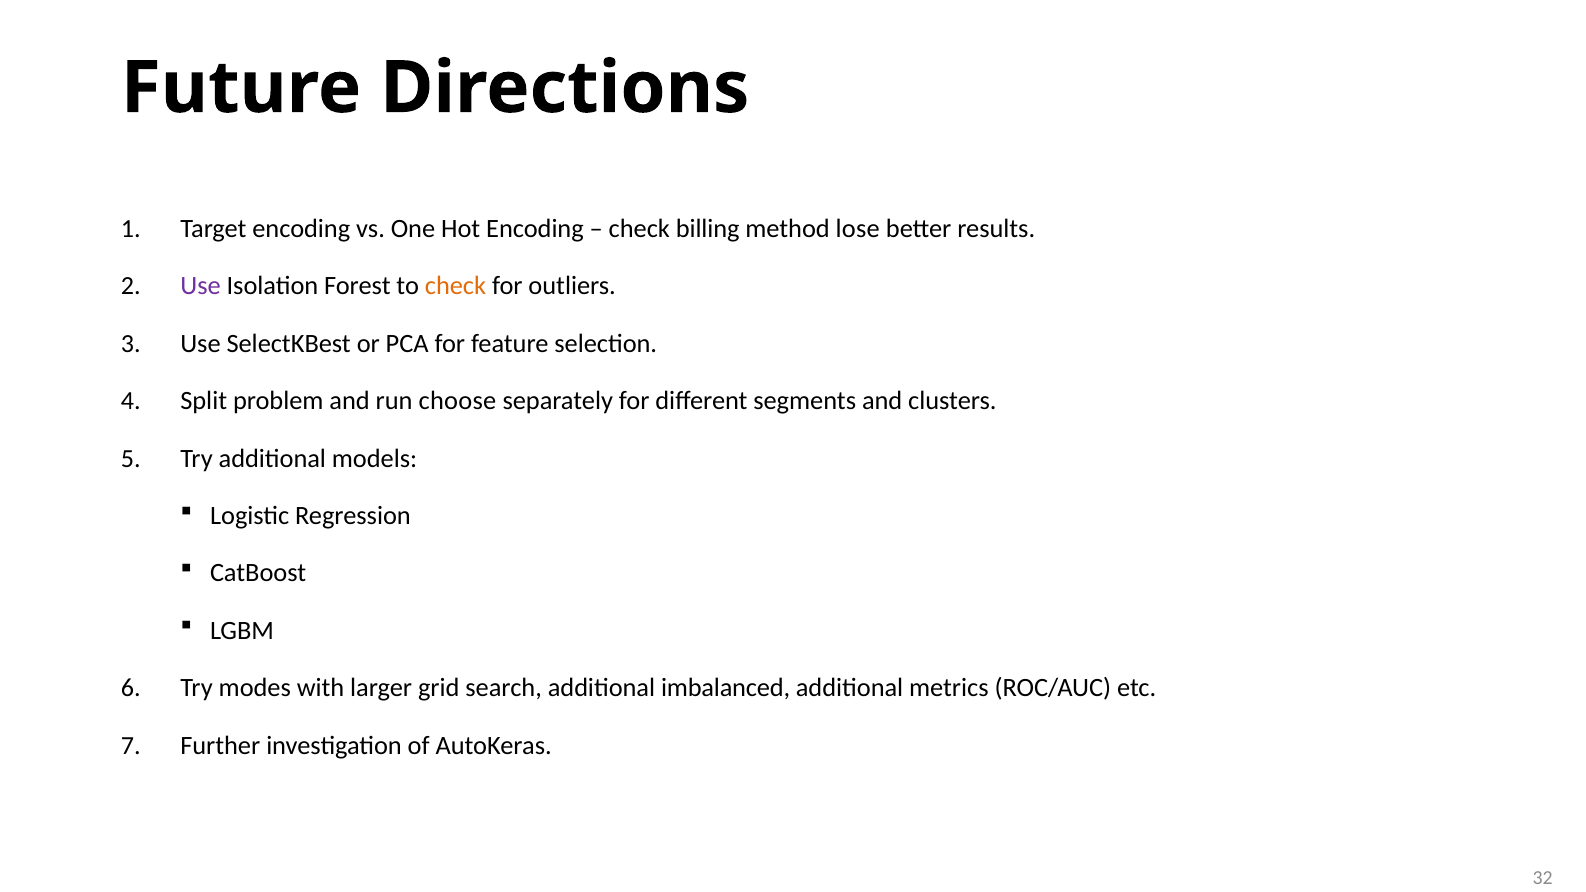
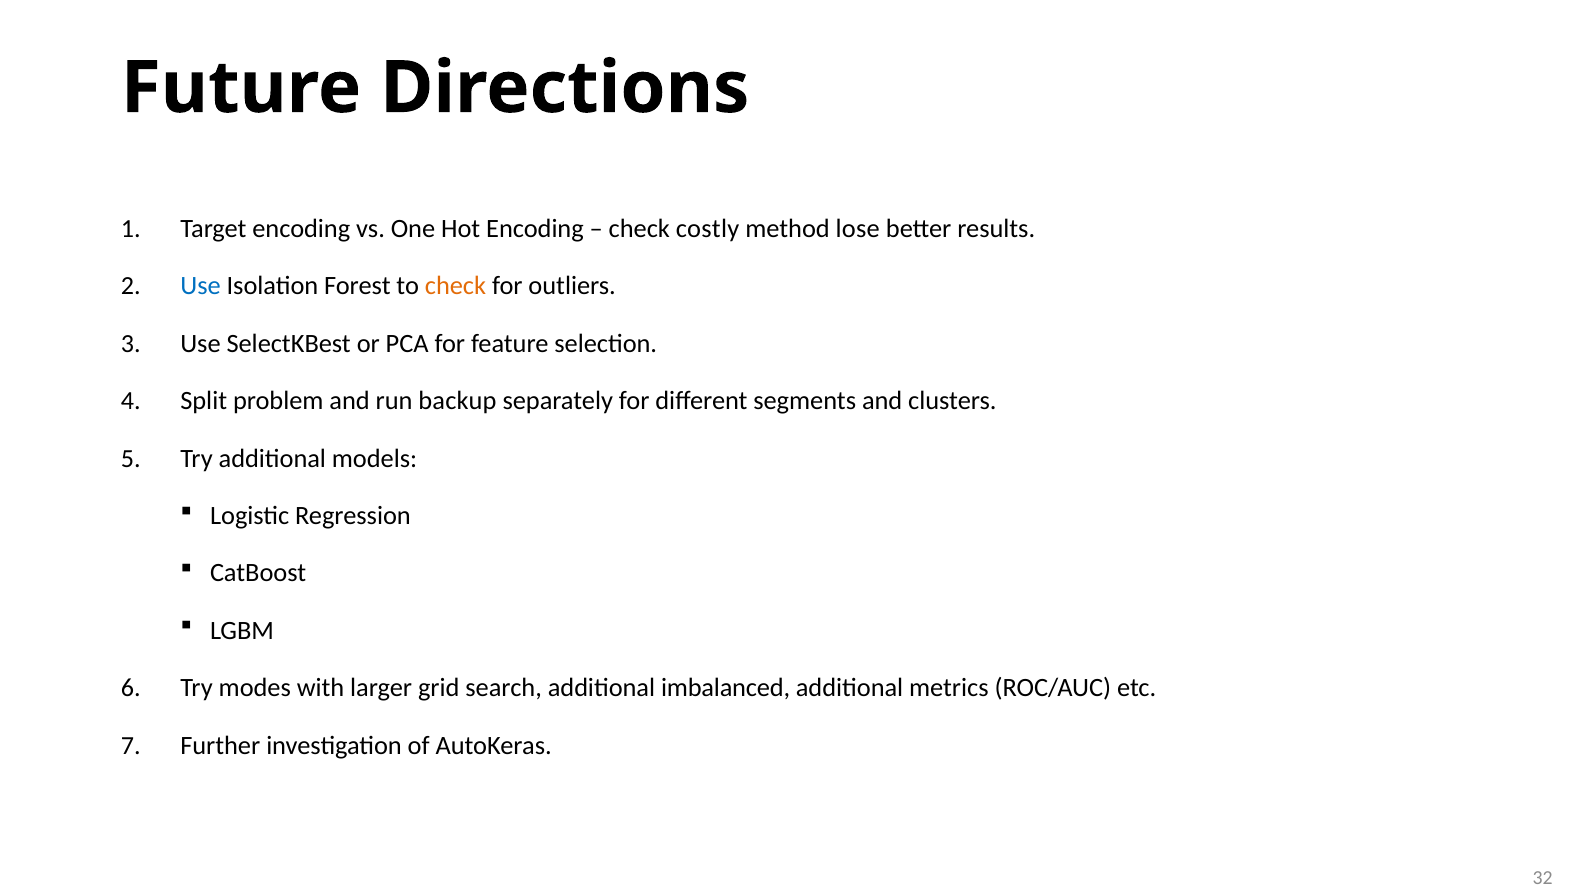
billing: billing -> costly
Use at (201, 286) colour: purple -> blue
choose: choose -> backup
